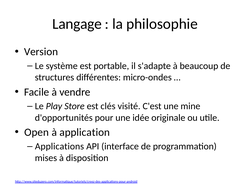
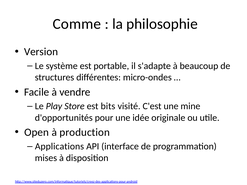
Langage: Langage -> Comme
clés: clés -> bits
application: application -> production
